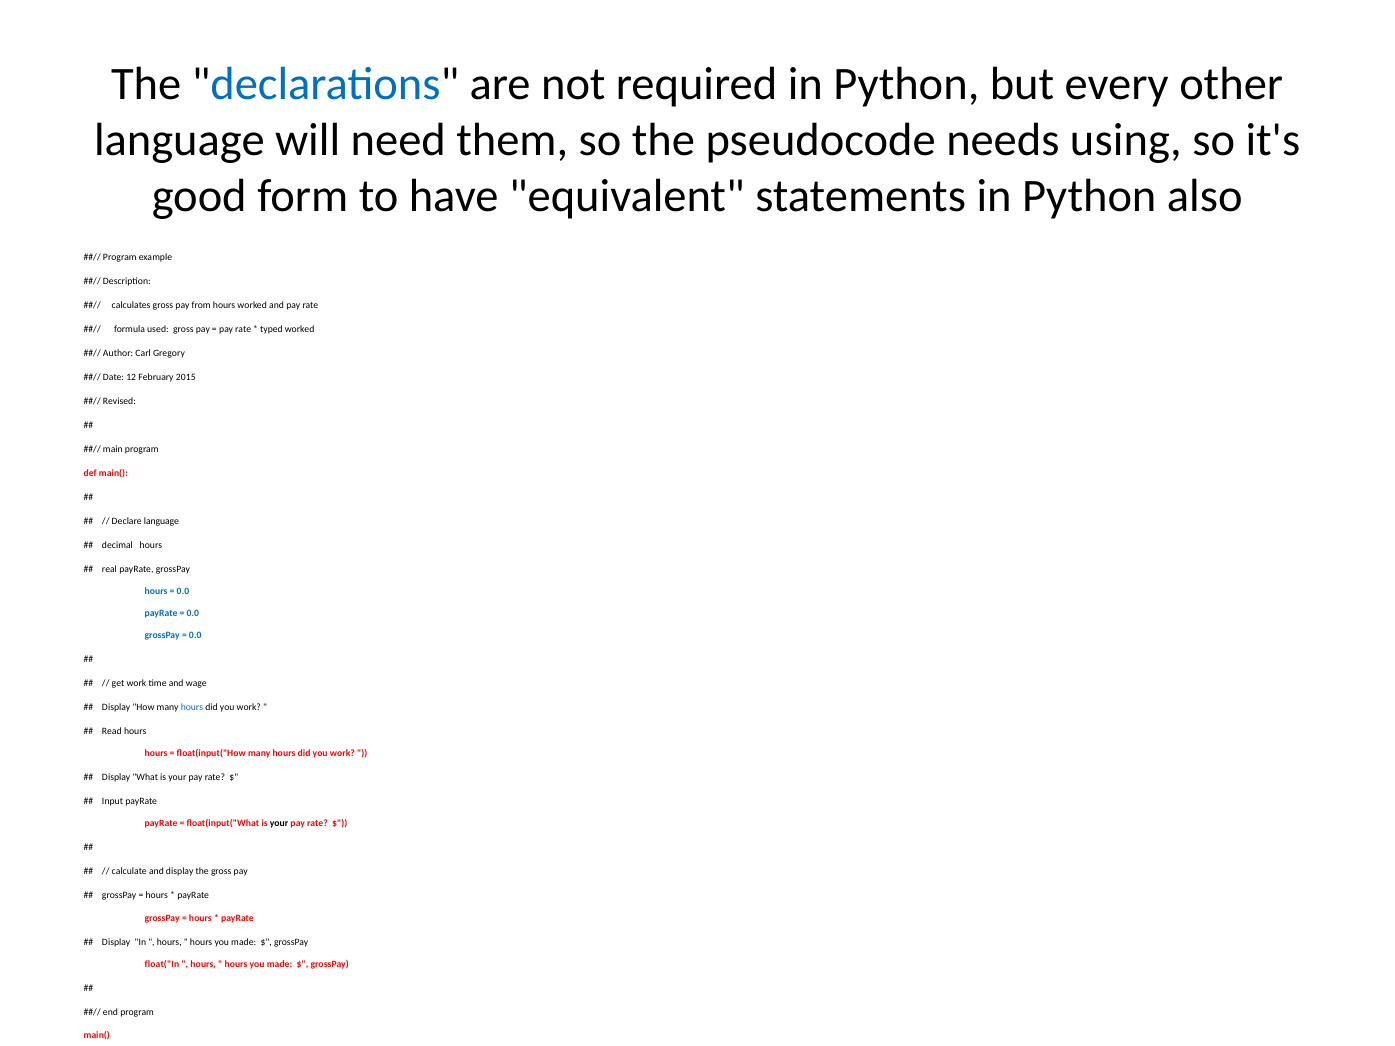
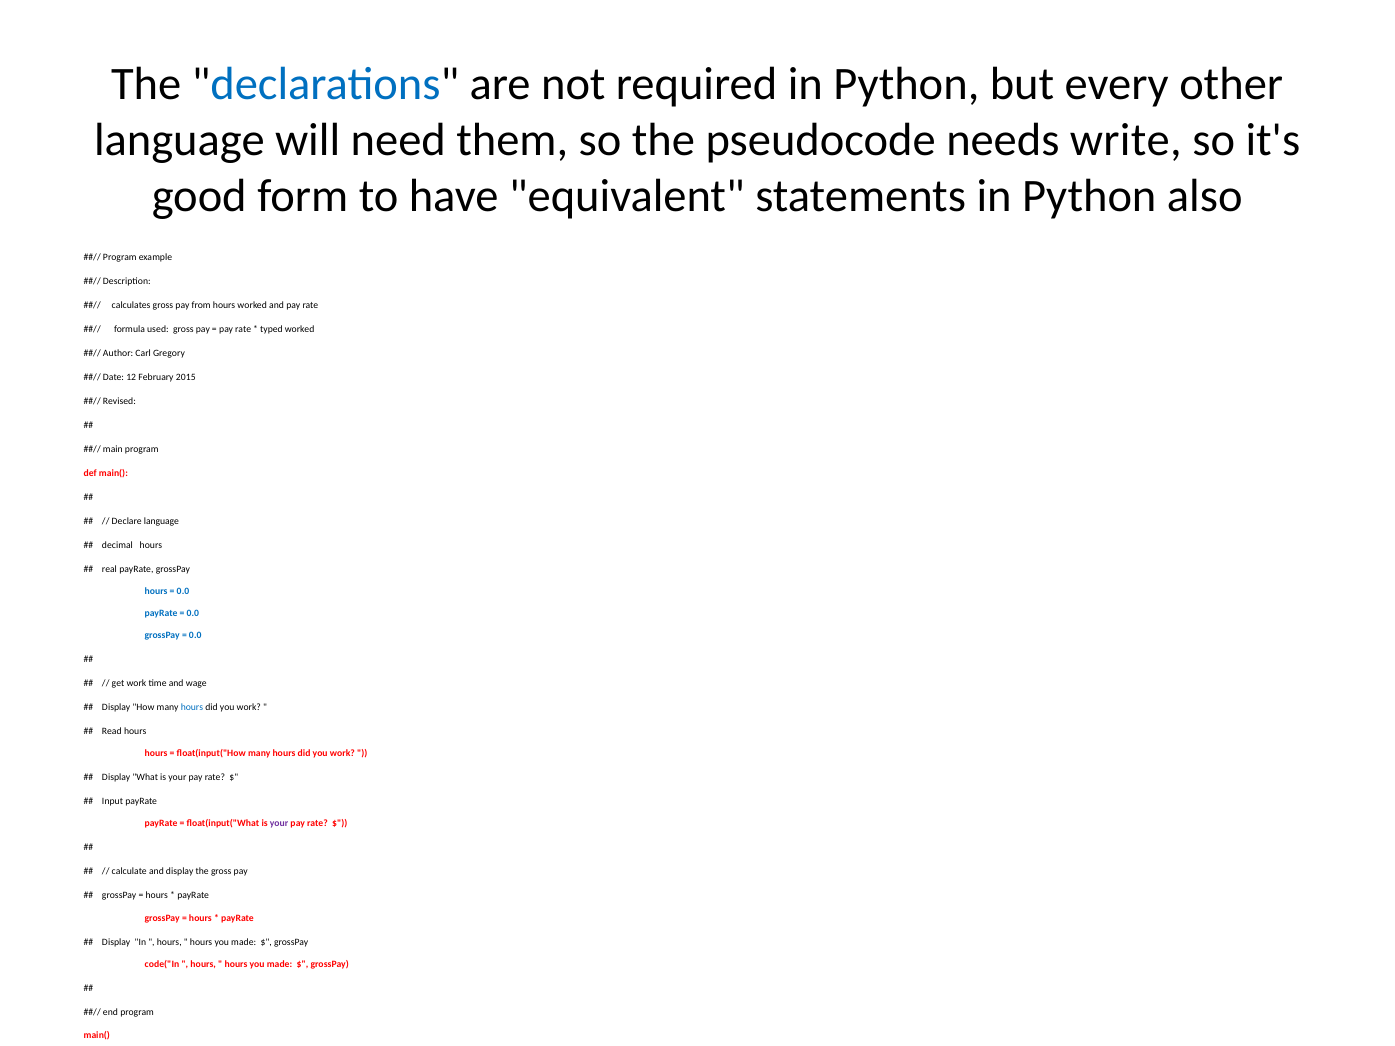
using: using -> write
your at (279, 824) colour: black -> purple
float("In: float("In -> code("In
